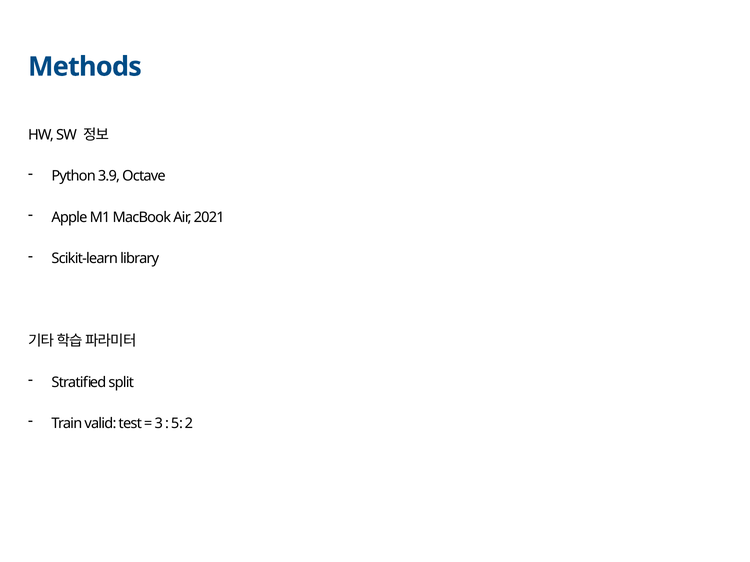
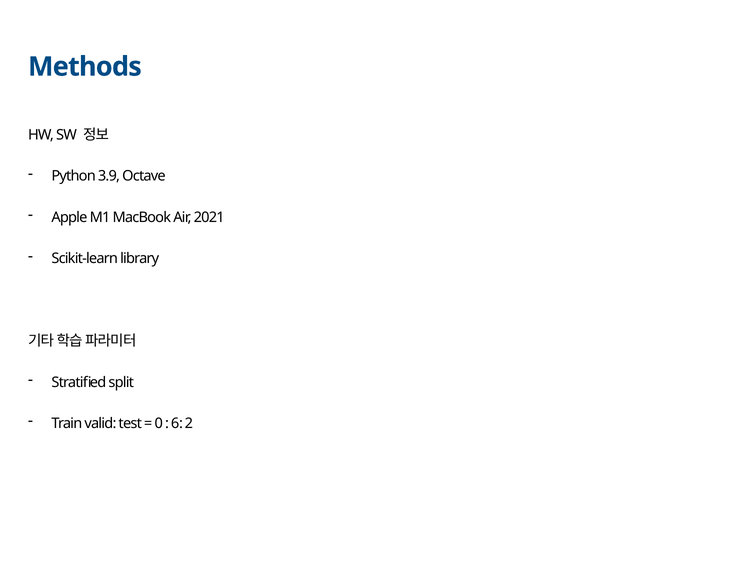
3: 3 -> 0
5: 5 -> 6
